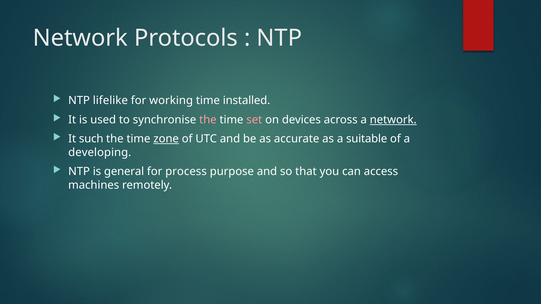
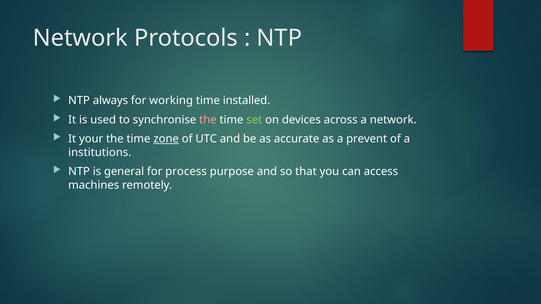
lifelike: lifelike -> always
set colour: pink -> light green
network at (393, 120) underline: present -> none
such: such -> your
suitable: suitable -> prevent
developing: developing -> institutions
